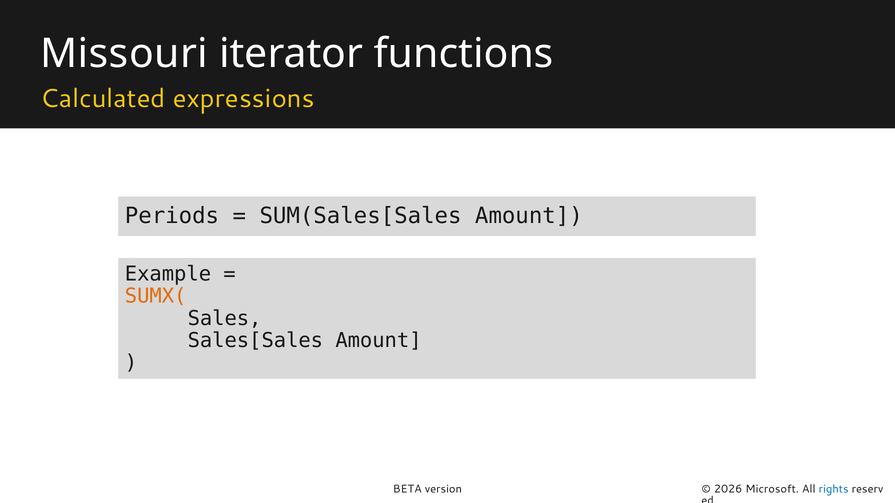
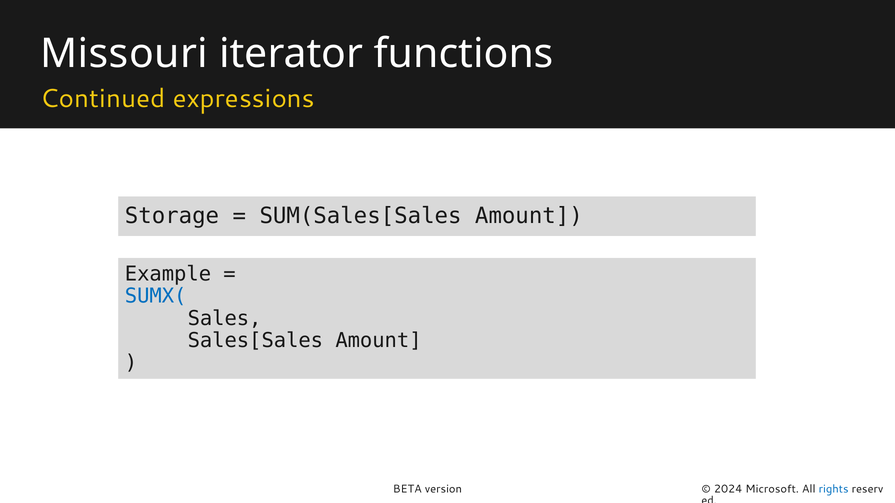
Calculated: Calculated -> Continued
Periods: Periods -> Storage
SUMX( colour: orange -> blue
2026: 2026 -> 2024
